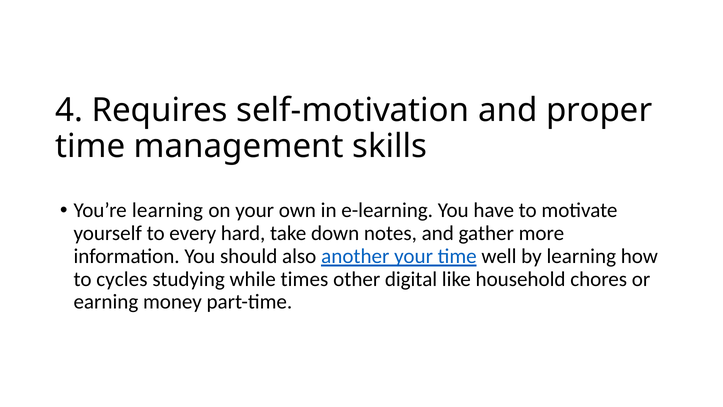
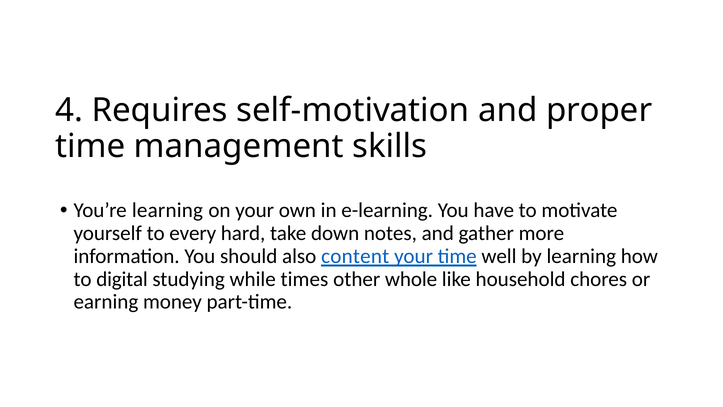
another: another -> content
cycles: cycles -> digital
digital: digital -> whole
